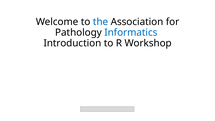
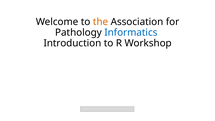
the colour: blue -> orange
